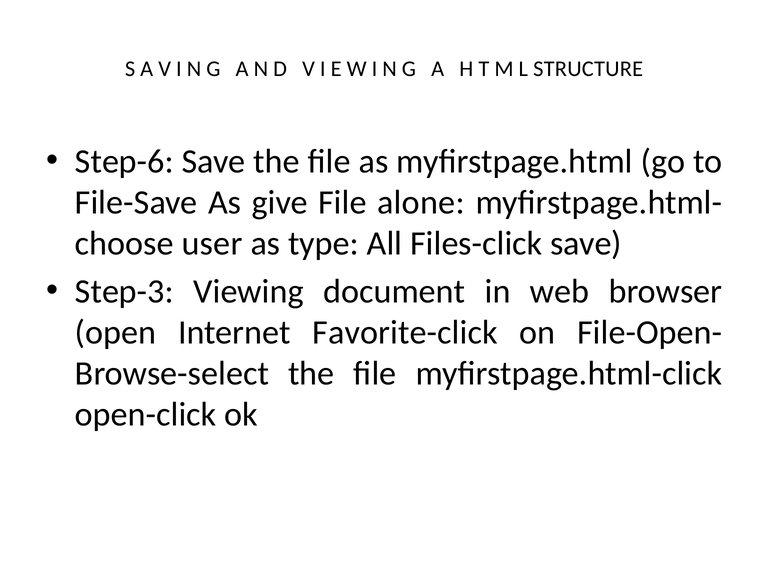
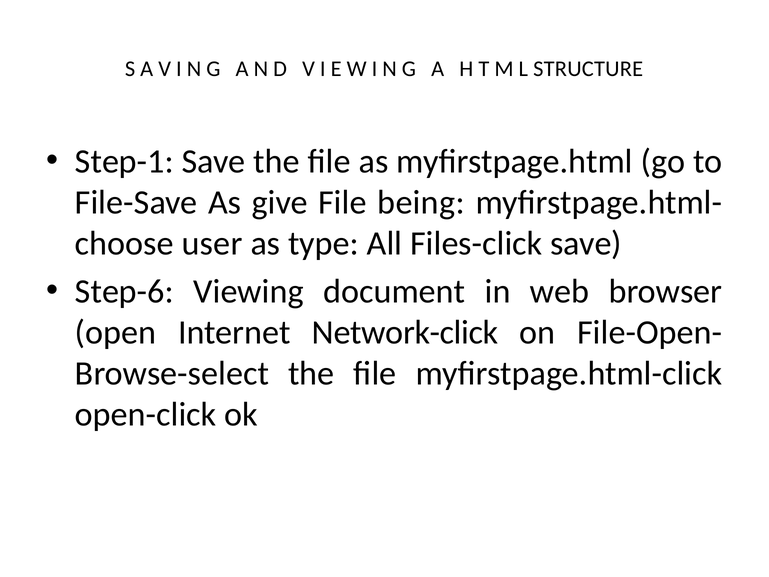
Step-6: Step-6 -> Step-1
alone: alone -> being
Step-3: Step-3 -> Step-6
Favorite-click: Favorite-click -> Network-click
